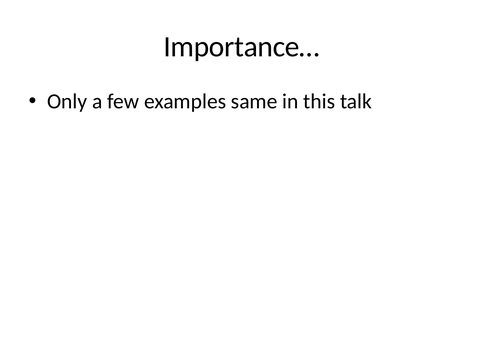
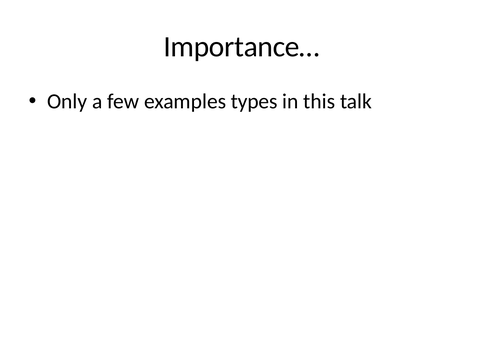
same: same -> types
